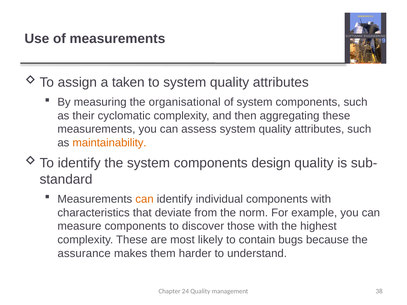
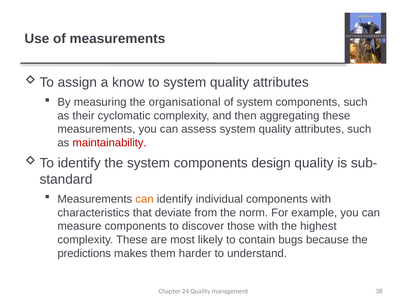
taken: taken -> know
maintainability colour: orange -> red
assurance: assurance -> predictions
